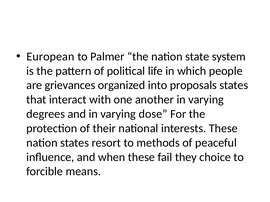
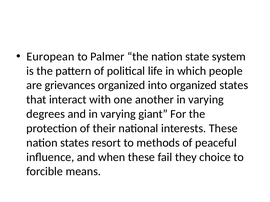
into proposals: proposals -> organized
dose: dose -> giant
